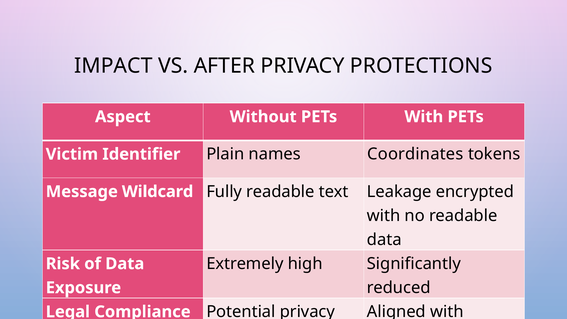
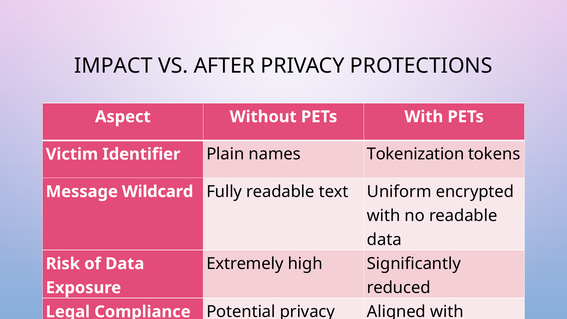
Coordinates: Coordinates -> Tokenization
Leakage: Leakage -> Uniform
